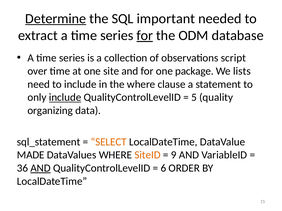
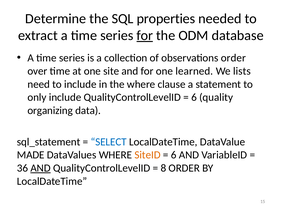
Determine underline: present -> none
important: important -> properties
observations script: script -> order
package: package -> learned
include at (65, 98) underline: present -> none
5 at (194, 98): 5 -> 6
SELECT colour: orange -> blue
9 at (174, 155): 9 -> 6
6: 6 -> 8
